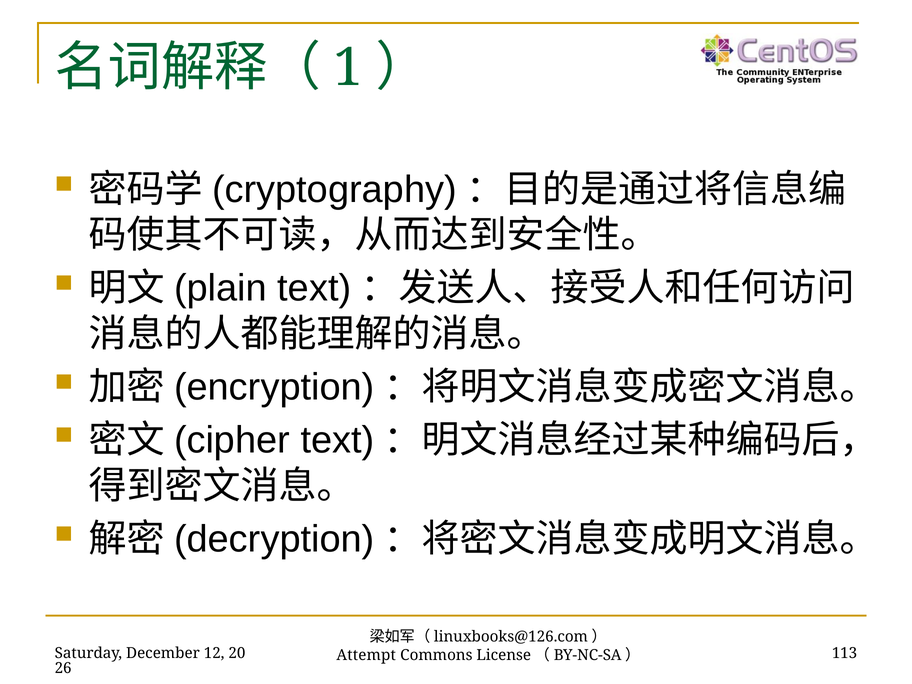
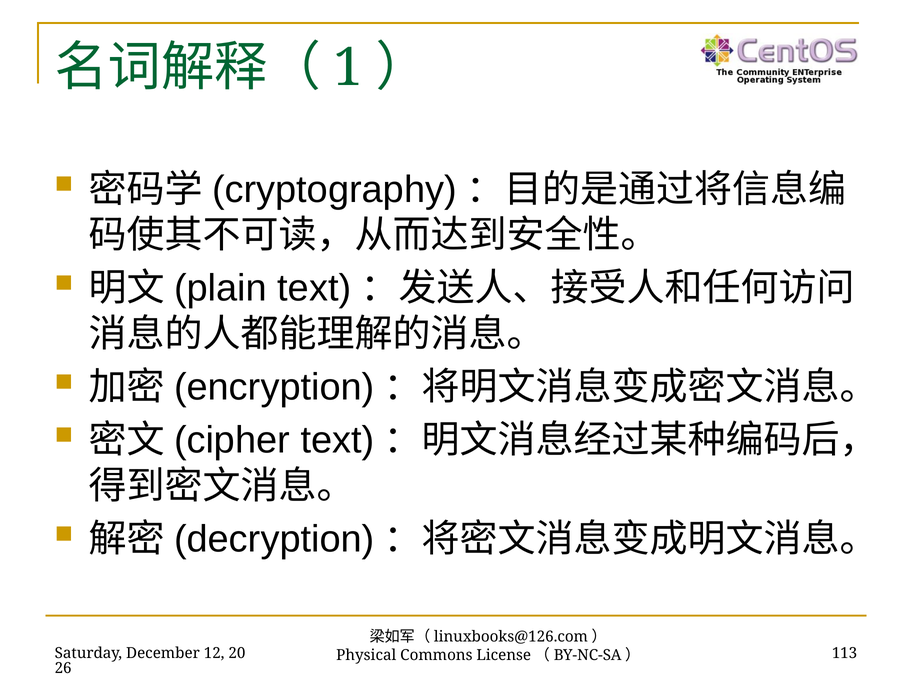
Attempt: Attempt -> Physical
